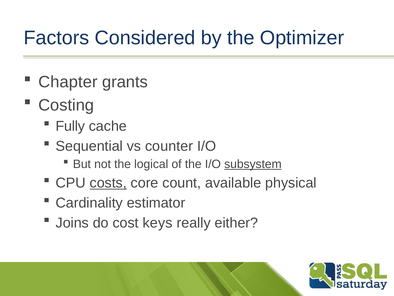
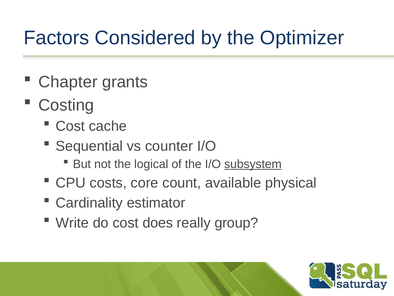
Fully at (70, 126): Fully -> Cost
costs underline: present -> none
Joins: Joins -> Write
keys: keys -> does
either: either -> group
